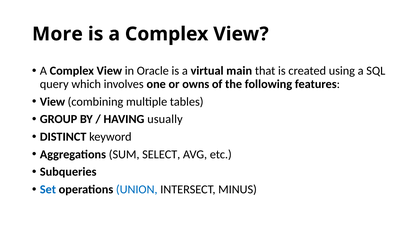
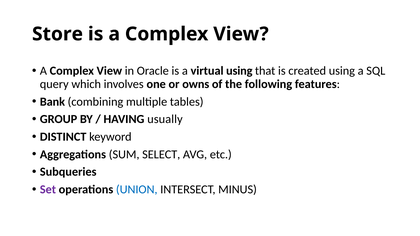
More: More -> Store
virtual main: main -> using
View at (52, 102): View -> Bank
Set colour: blue -> purple
